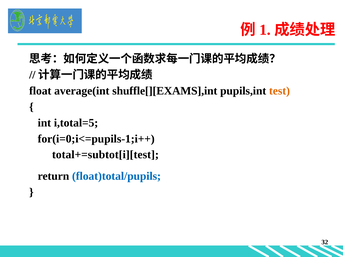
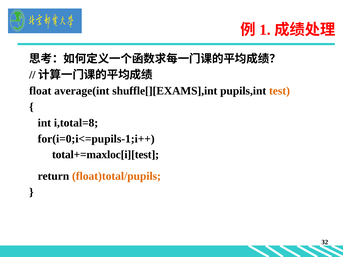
i,total=5: i,total=5 -> i,total=8
total+=subtot[i][test: total+=subtot[i][test -> total+=maxloc[i][test
float)total/pupils colour: blue -> orange
